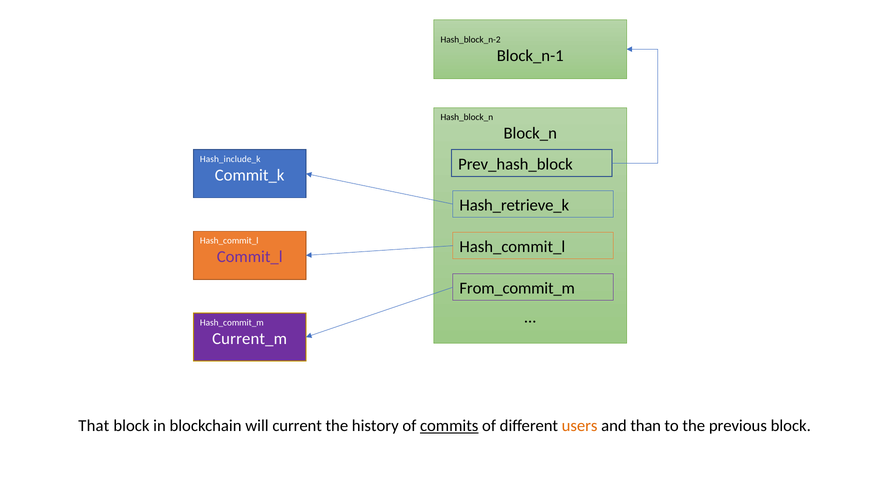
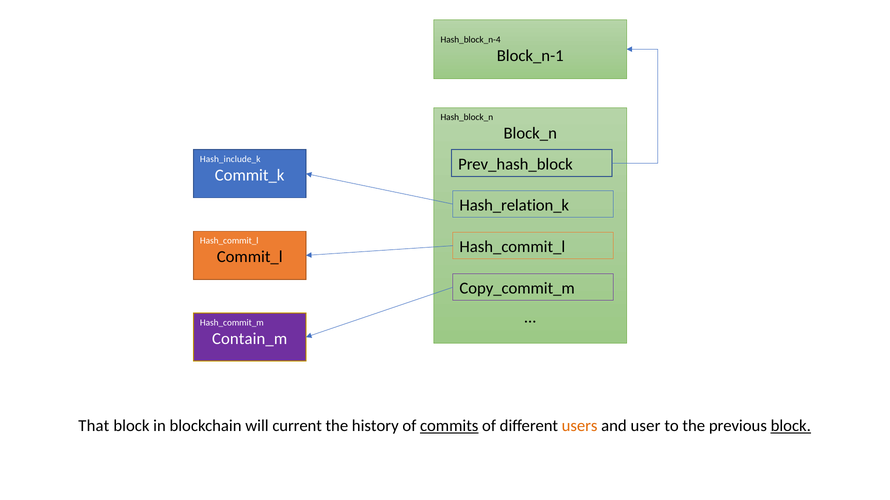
Hash_block_n-2: Hash_block_n-2 -> Hash_block_n-4
Hash_retrieve_k: Hash_retrieve_k -> Hash_relation_k
Commit_l colour: purple -> black
From_commit_m: From_commit_m -> Copy_commit_m
Current_m: Current_m -> Contain_m
than: than -> user
block at (791, 426) underline: none -> present
